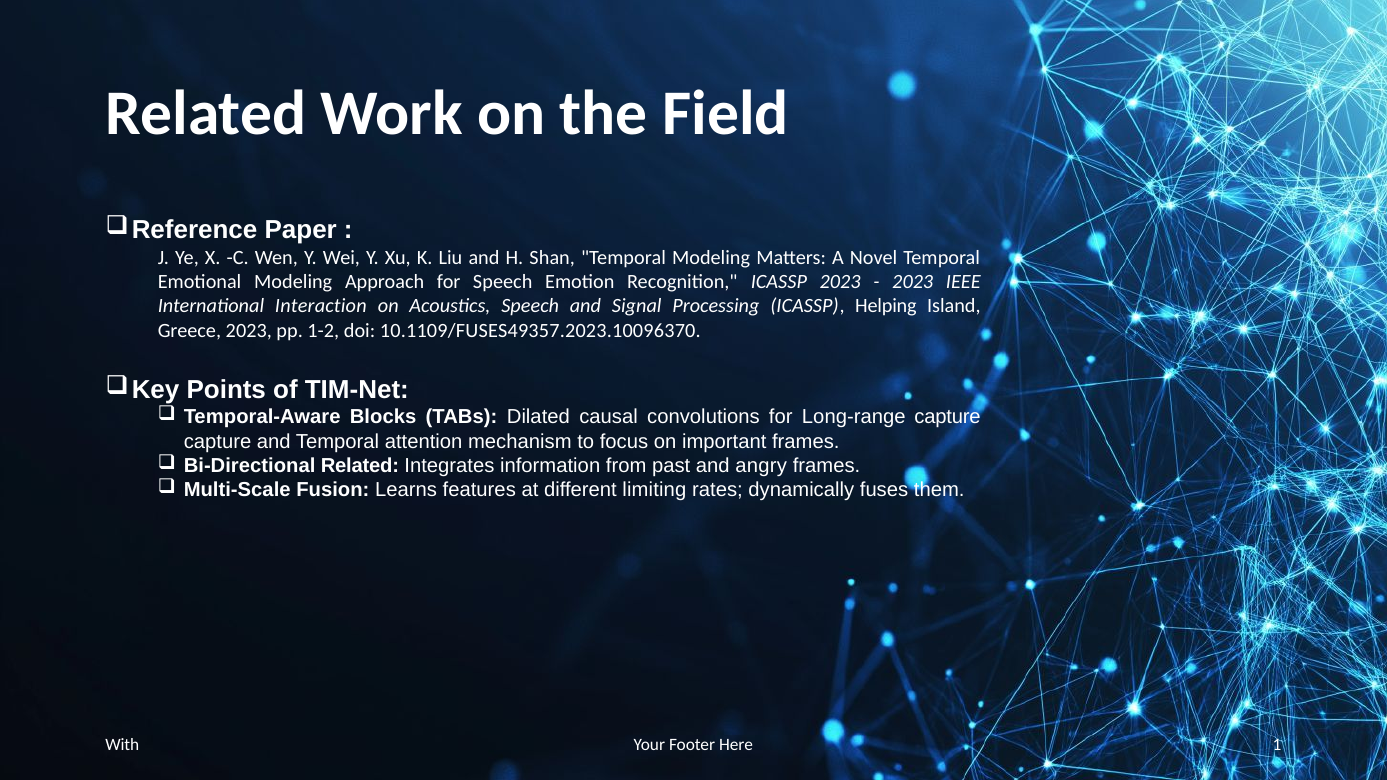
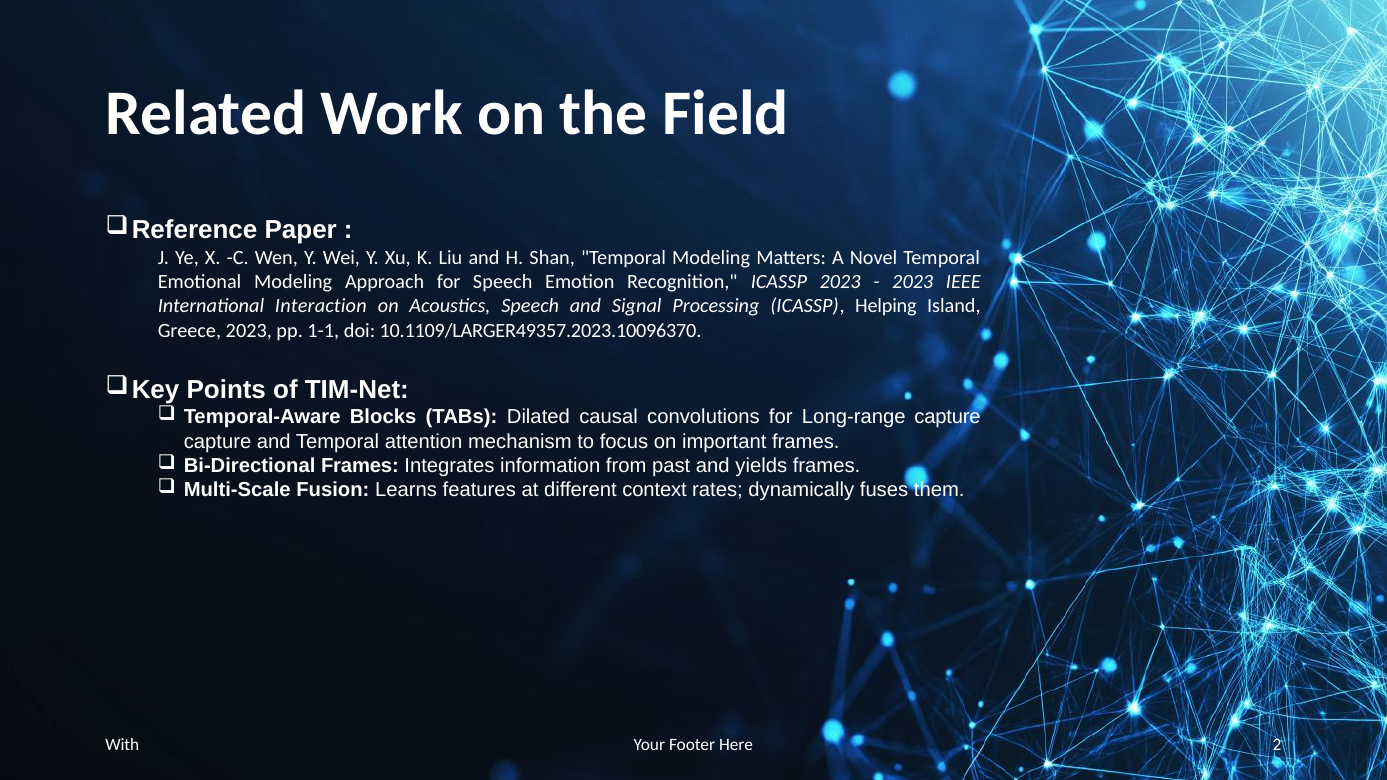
1-2: 1-2 -> 1-1
10.1109/FUSES49357.2023.10096370: 10.1109/FUSES49357.2023.10096370 -> 10.1109/LARGER49357.2023.10096370
Bi-Directional Related: Related -> Frames
angry: angry -> yields
limiting: limiting -> context
1: 1 -> 2
